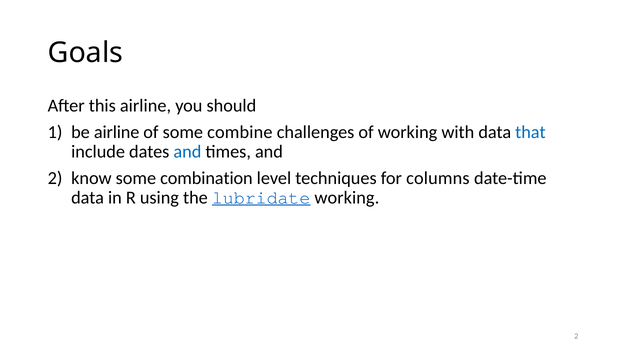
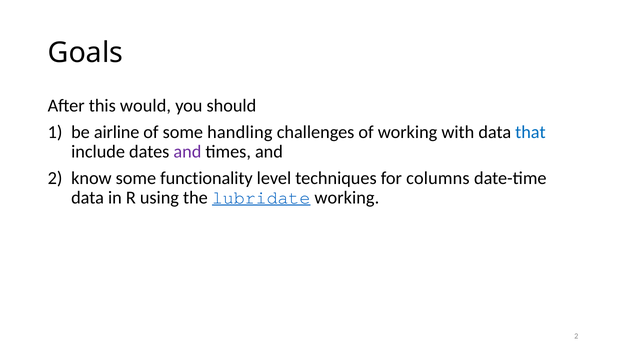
this airline: airline -> would
combine: combine -> handling
and at (187, 152) colour: blue -> purple
combination: combination -> functionality
